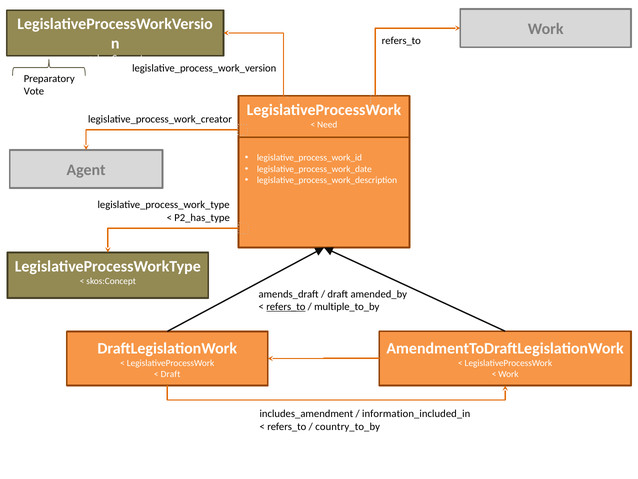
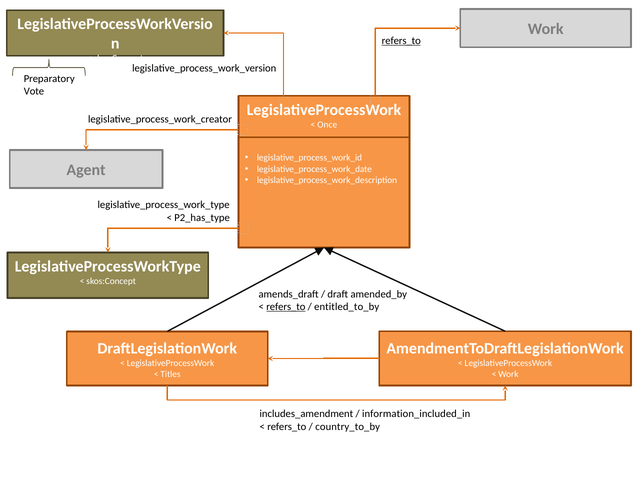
refers_to at (401, 40) underline: none -> present
Need: Need -> Once
multiple_to_by: multiple_to_by -> entitled_to_by
Draft at (171, 374): Draft -> Titles
